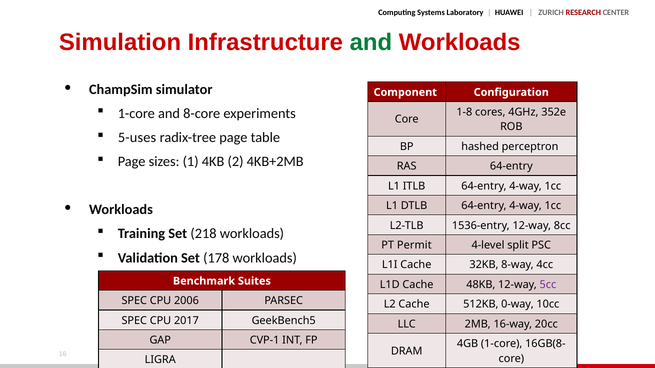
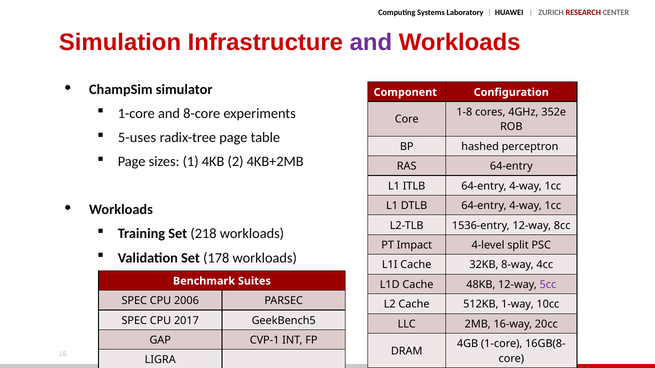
and at (371, 43) colour: green -> purple
Permit: Permit -> Impact
0-way: 0-way -> 1-way
